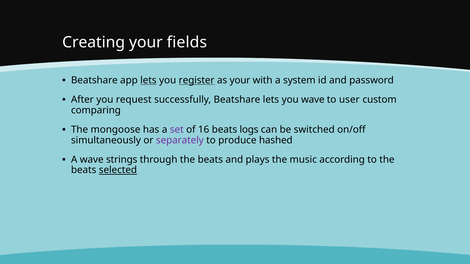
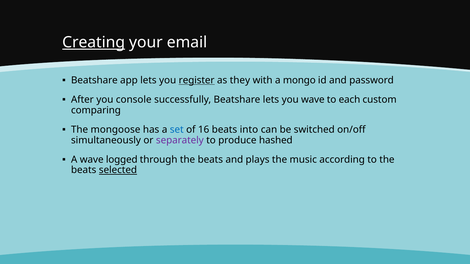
Creating underline: none -> present
fields: fields -> email
lets at (148, 80) underline: present -> none
as your: your -> they
system: system -> mongo
request: request -> console
user: user -> each
set colour: purple -> blue
logs: logs -> into
strings: strings -> logged
